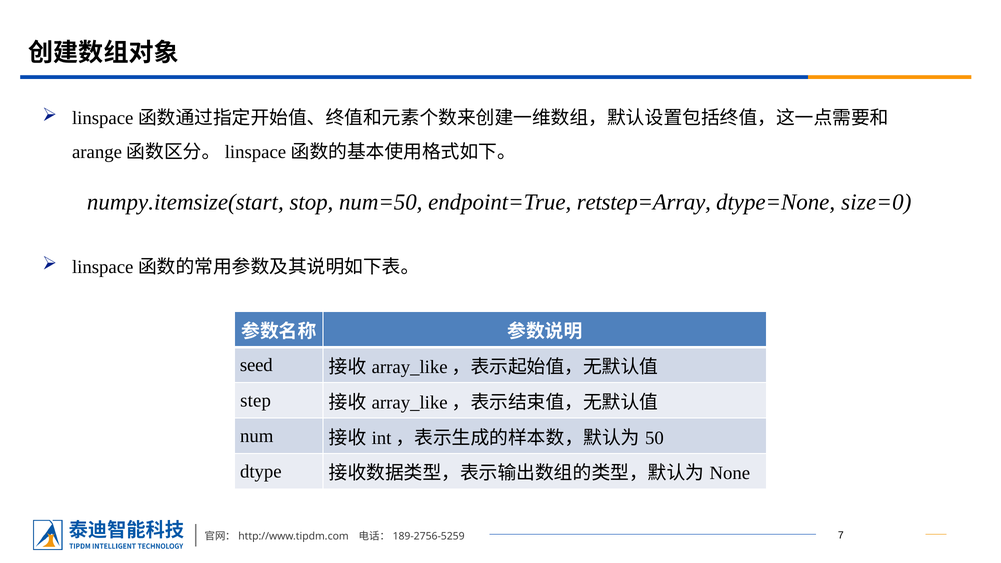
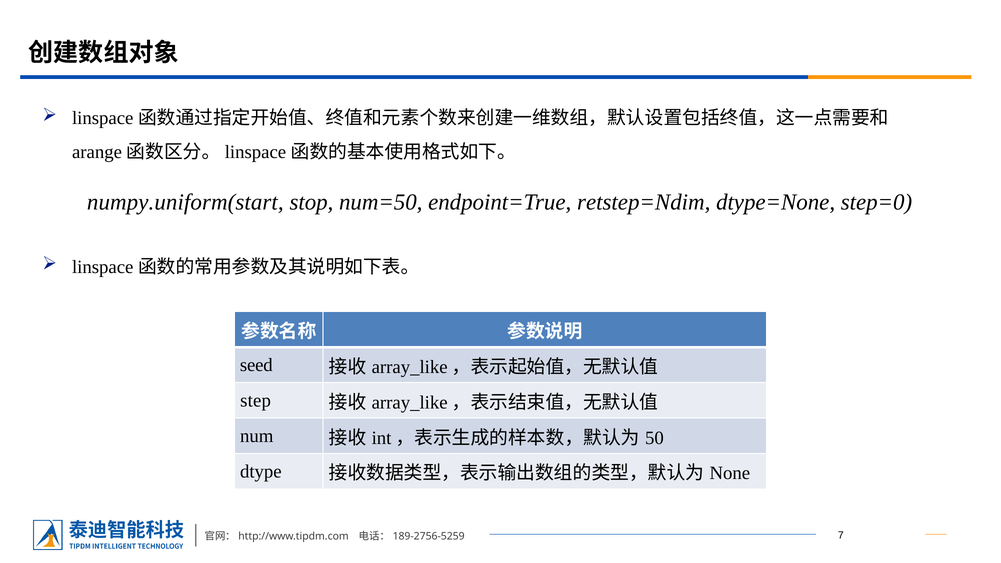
numpy.itemsize(start: numpy.itemsize(start -> numpy.uniform(start
retstep=Array: retstep=Array -> retstep=Ndim
size=0: size=0 -> step=0
